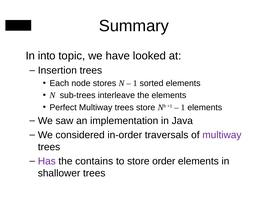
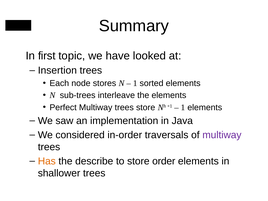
into: into -> first
Has colour: purple -> orange
contains: contains -> describe
